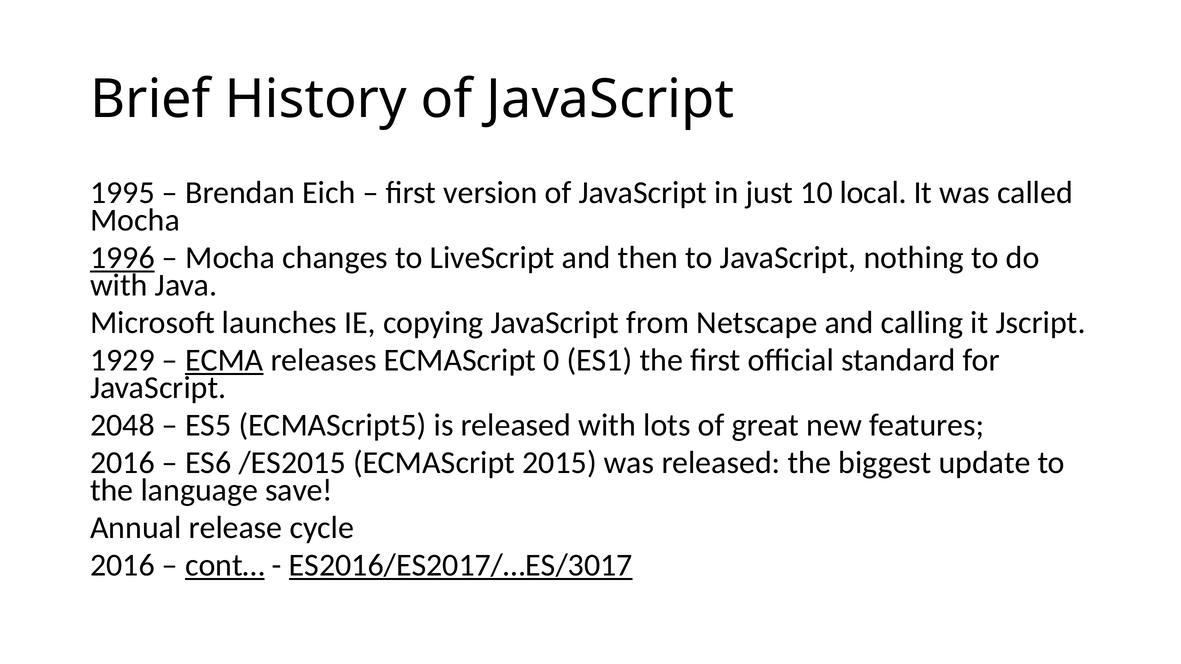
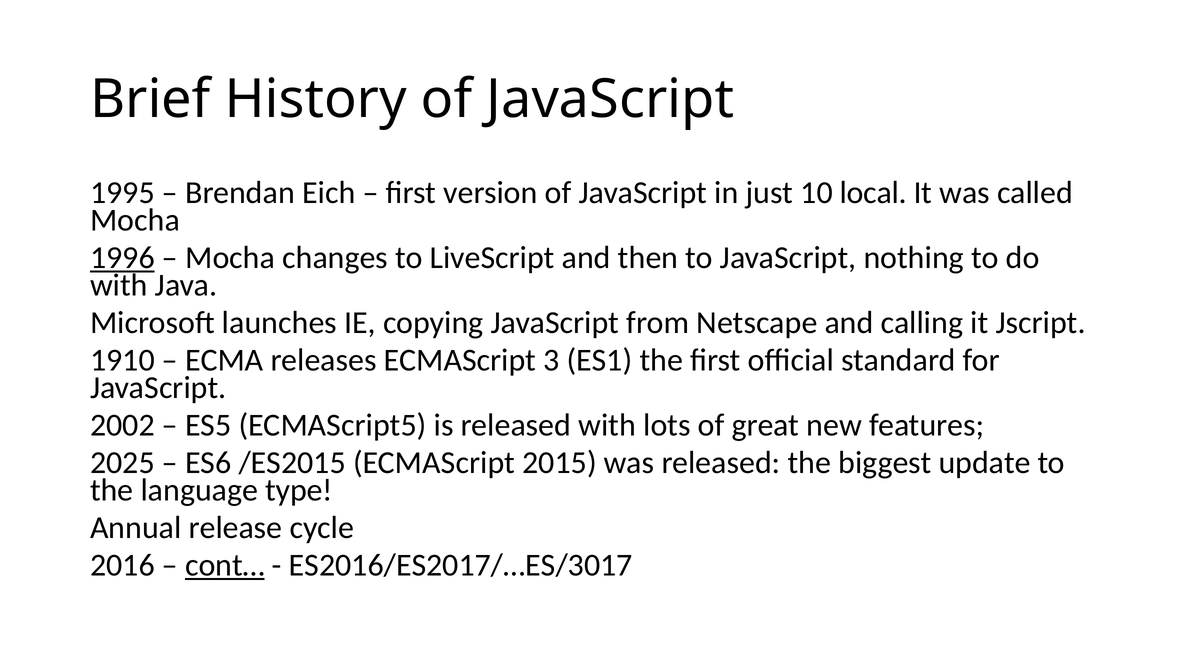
1929: 1929 -> 1910
ECMA underline: present -> none
0: 0 -> 3
2048: 2048 -> 2002
2016 at (122, 463): 2016 -> 2025
save: save -> type
ES2016/ES2017/…ES/3017 underline: present -> none
